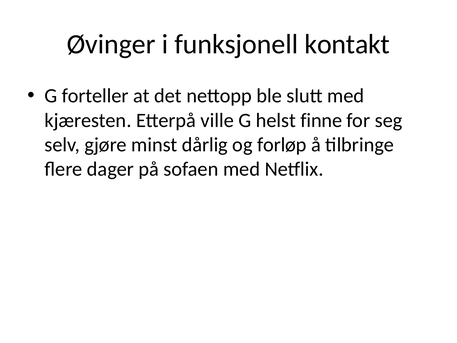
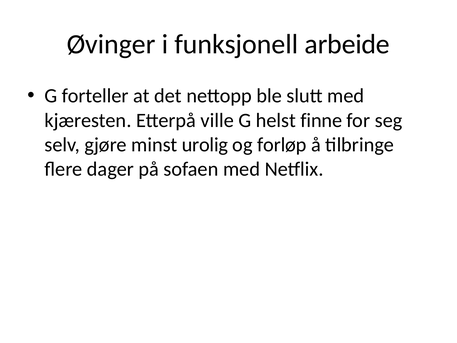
kontakt: kontakt -> arbeide
dårlig: dårlig -> urolig
